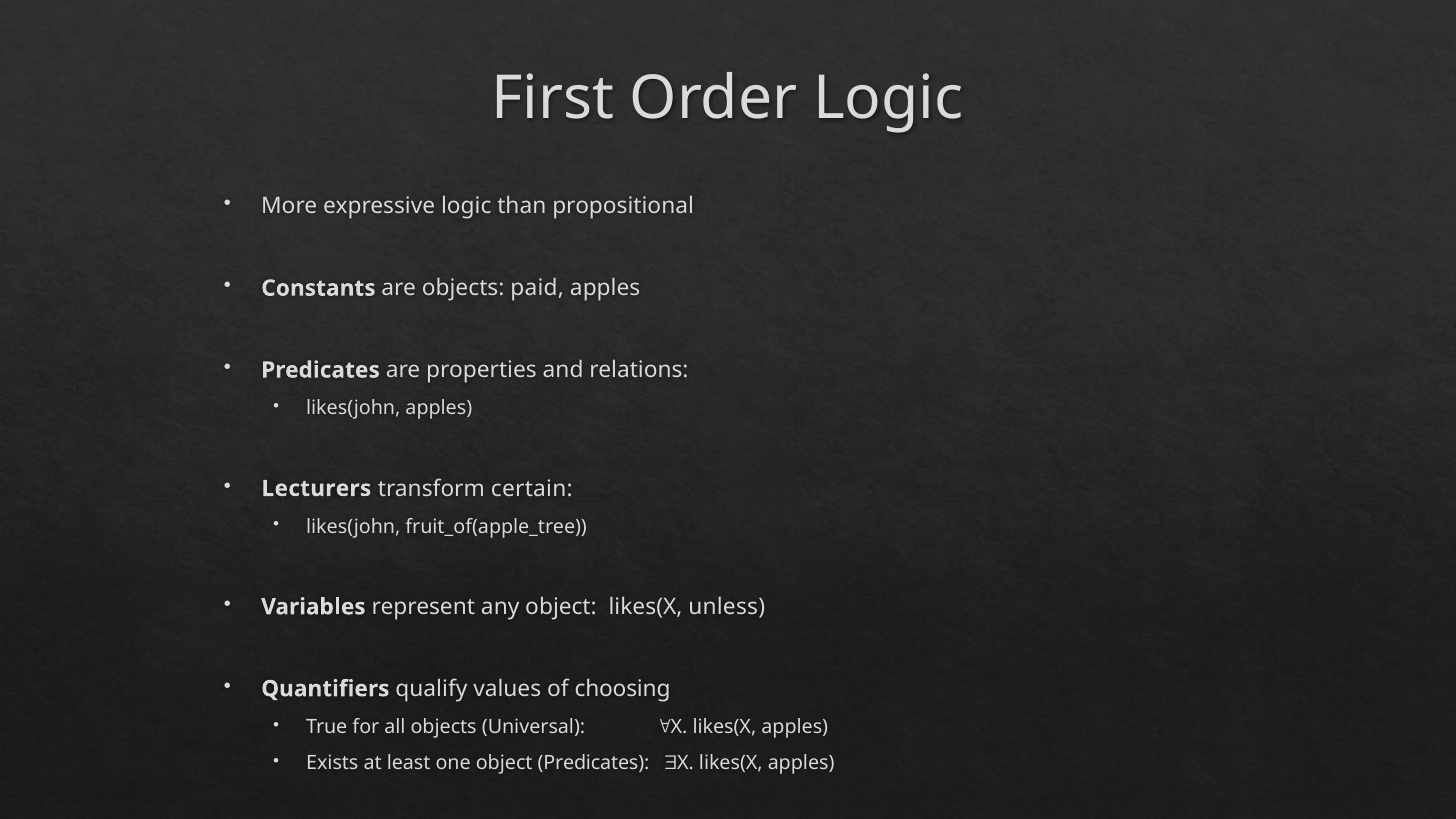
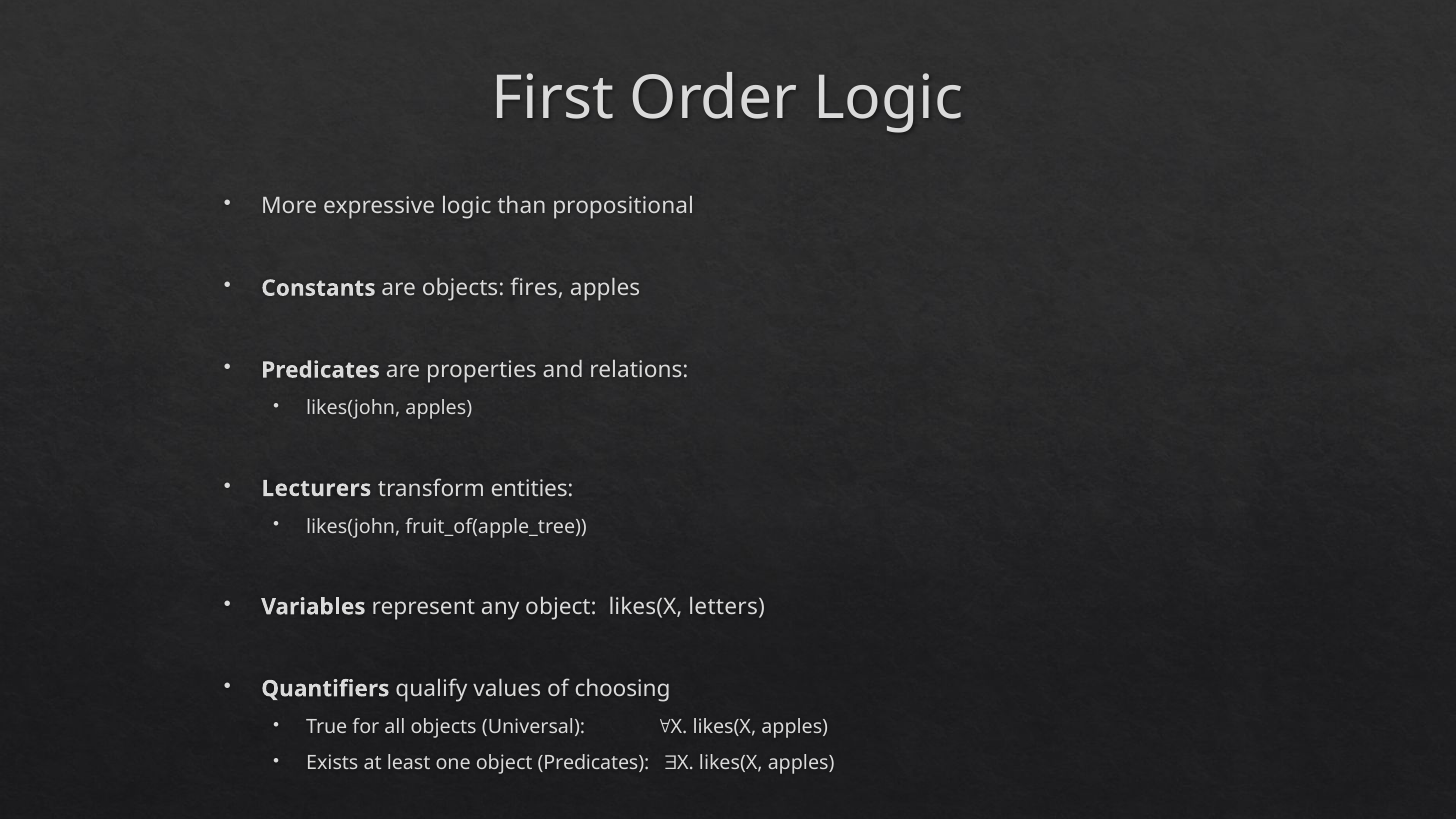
paid: paid -> fires
certain: certain -> entities
unless: unless -> letters
